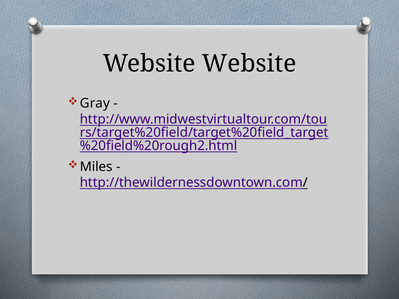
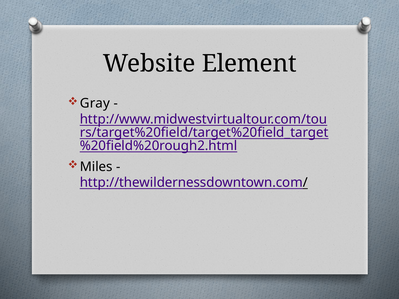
Website Website: Website -> Element
